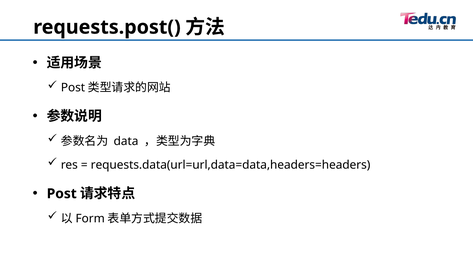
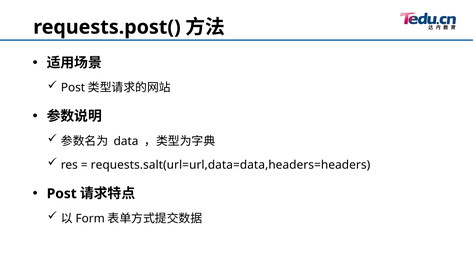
requests.data(url=url,data=data,headers=headers: requests.data(url=url,data=data,headers=headers -> requests.salt(url=url,data=data,headers=headers
